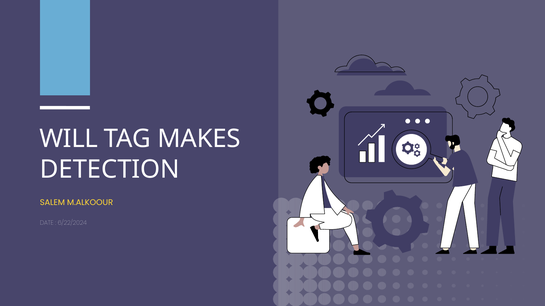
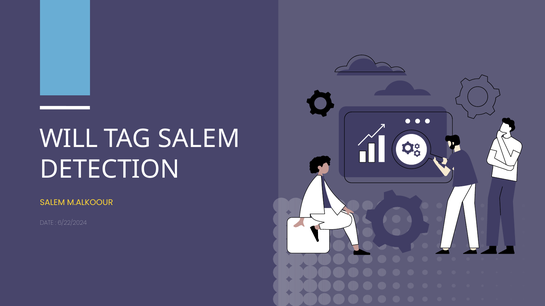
TAG MAKES: MAKES -> SALEM
